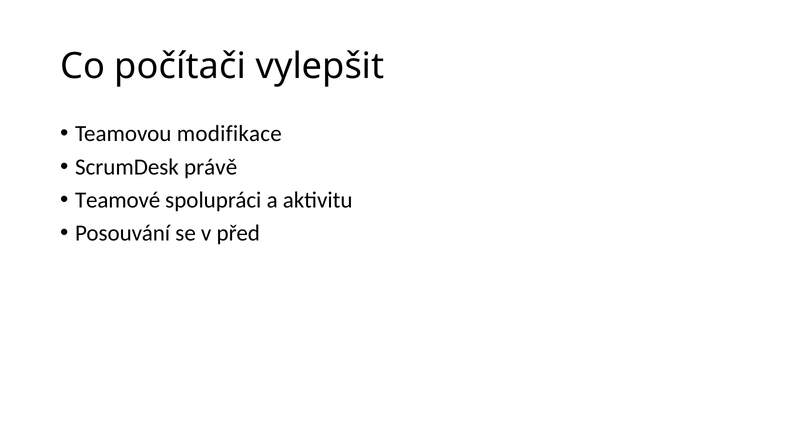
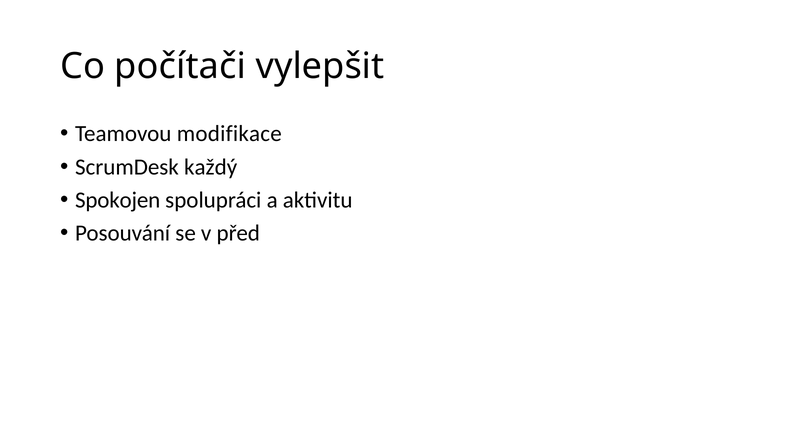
právě: právě -> každý
Teamové: Teamové -> Spokojen
